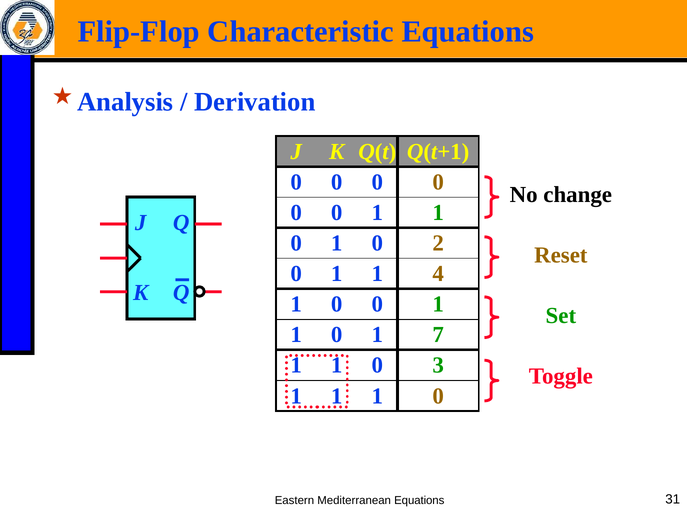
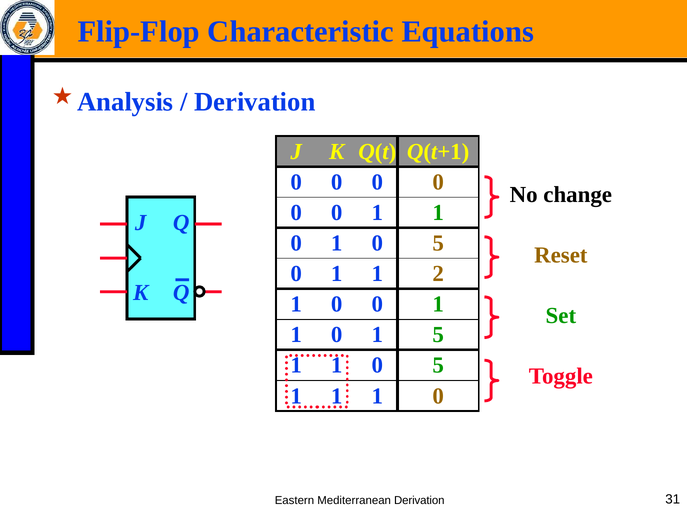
0 1 0 2: 2 -> 5
4: 4 -> 2
1 7: 7 -> 5
1 1 0 3: 3 -> 5
Mediterranean Equations: Equations -> Derivation
